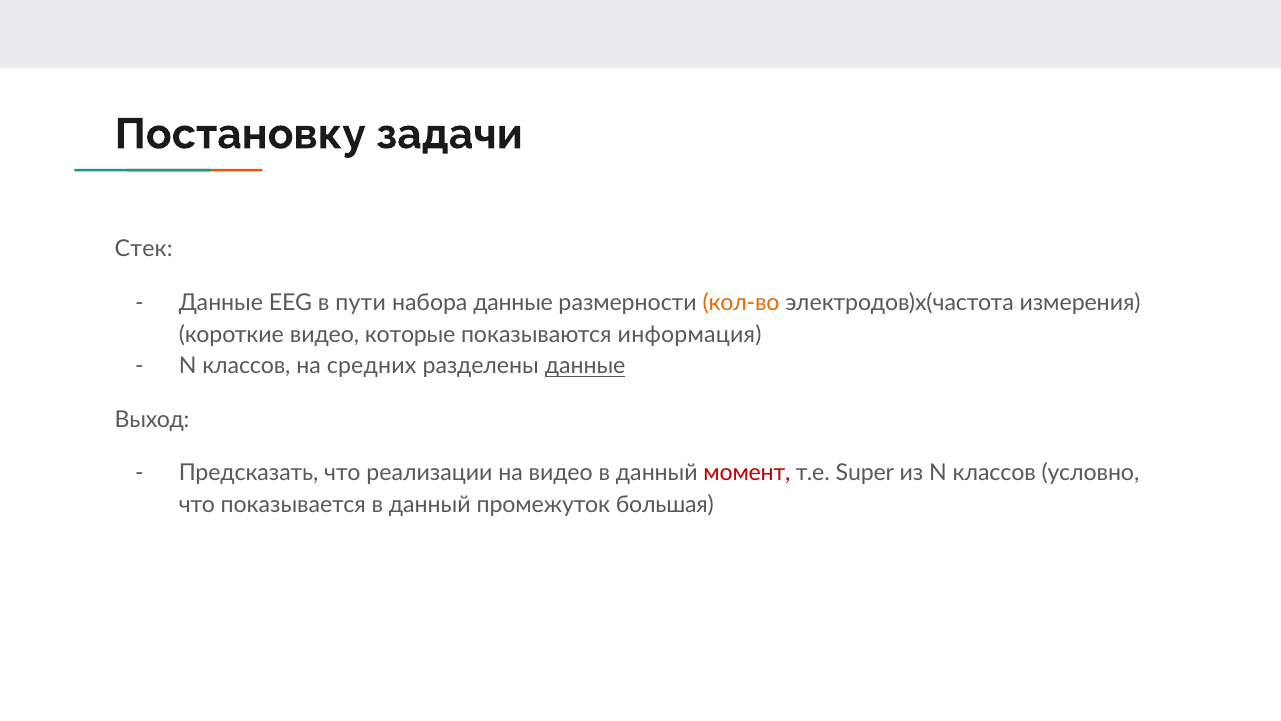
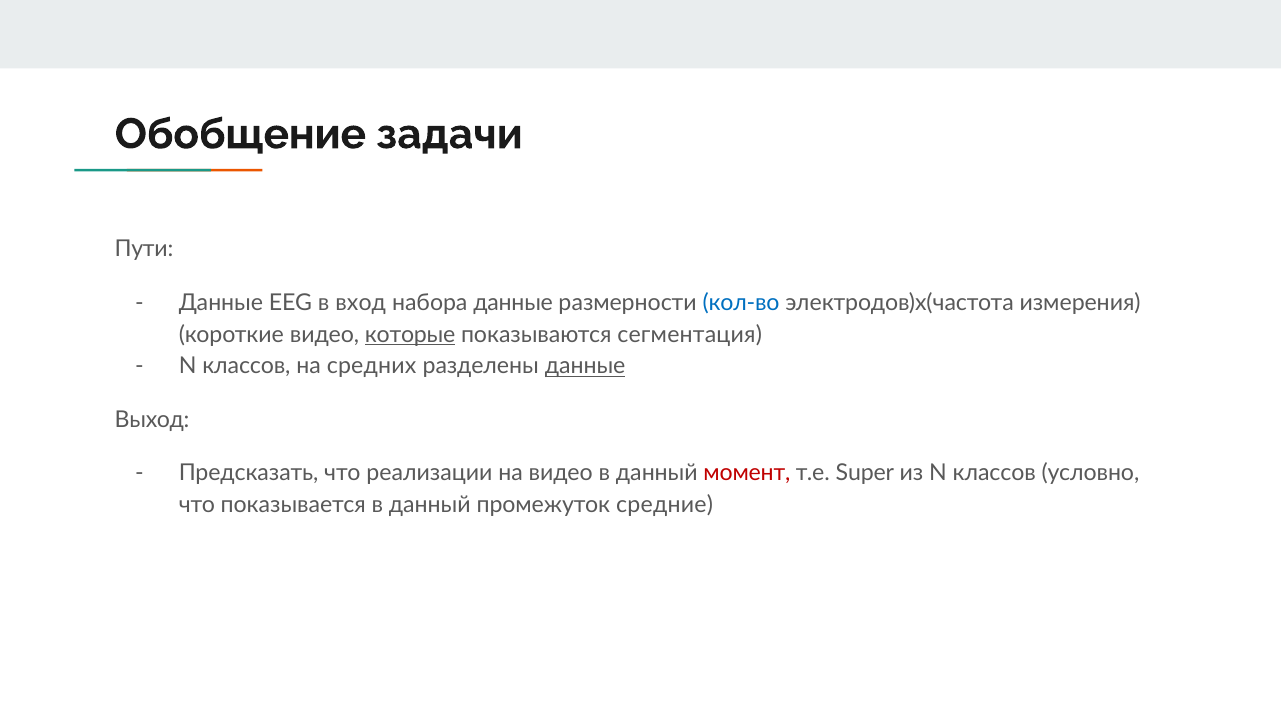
Постановку: Постановку -> Обобщение
Стек: Стек -> Пути
пути: пути -> вход
кол-во colour: orange -> blue
которые underline: none -> present
информация: информация -> сегментация
большая: большая -> средние
